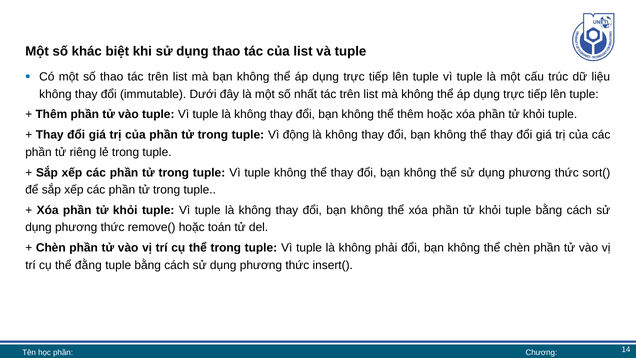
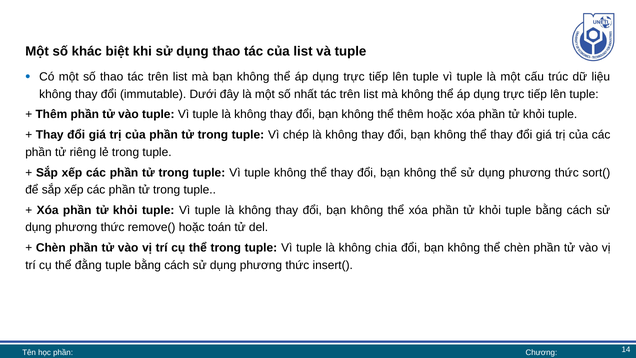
động: động -> chép
phải: phải -> chia
